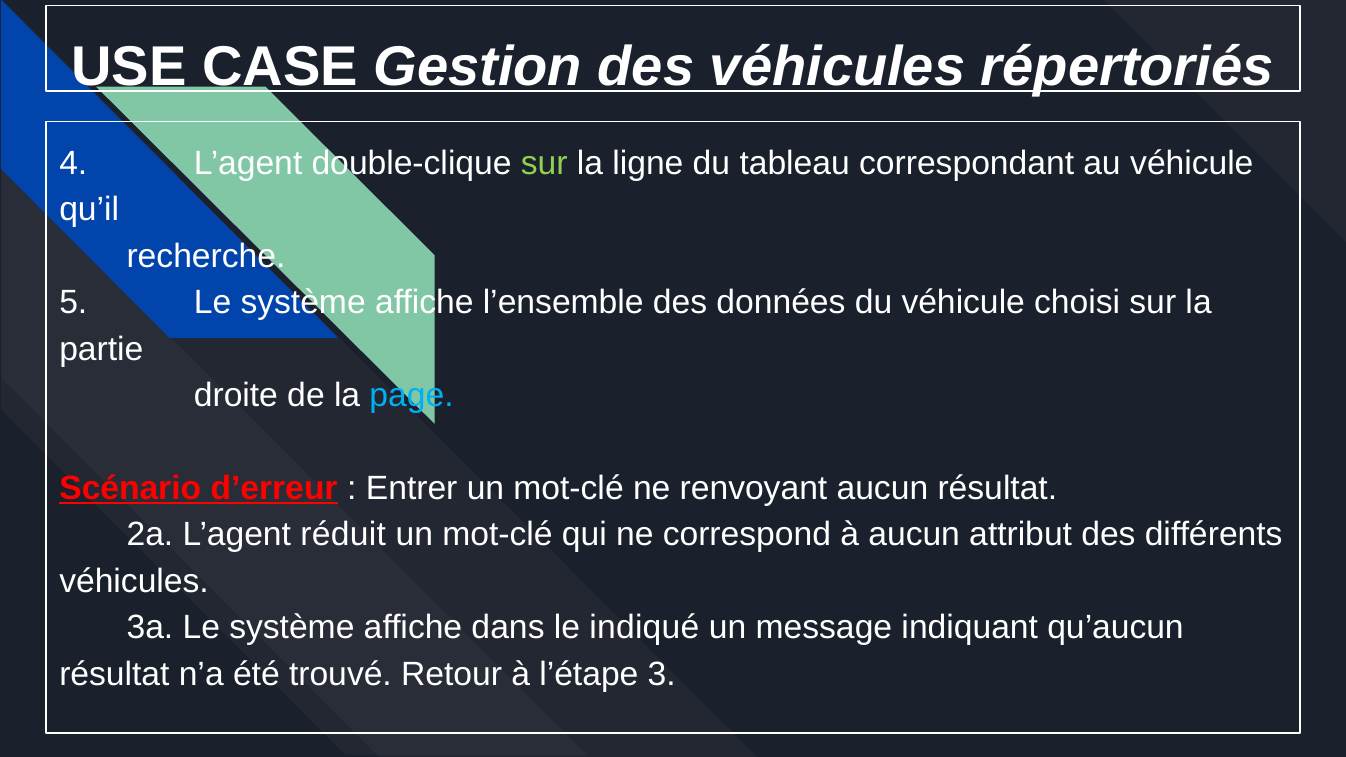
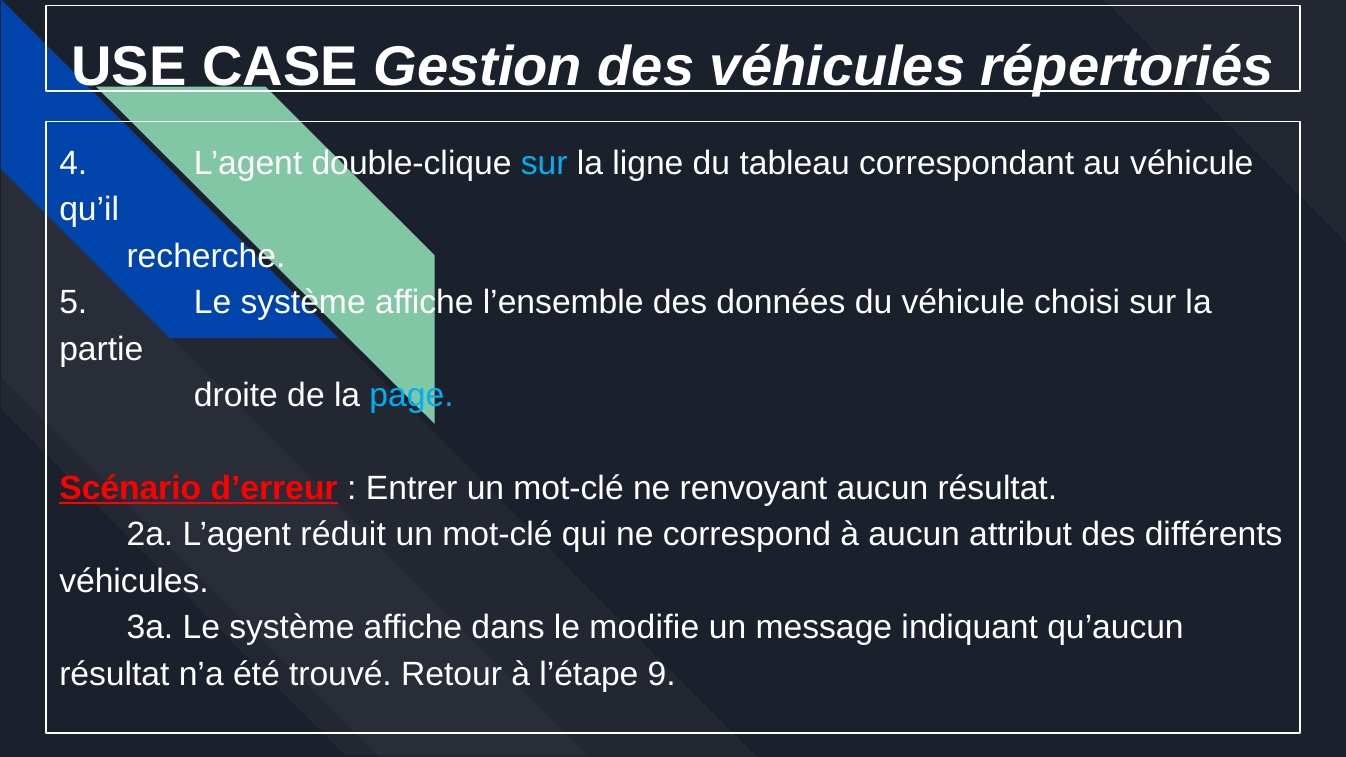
sur at (544, 163) colour: light green -> light blue
indiqué: indiqué -> modifie
3: 3 -> 9
